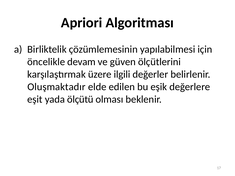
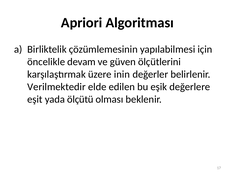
ilgili: ilgili -> inin
Oluşmaktadır: Oluşmaktadır -> Verilmektedir
